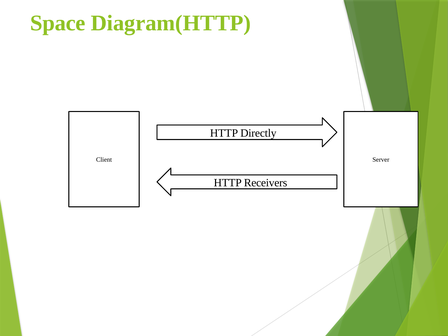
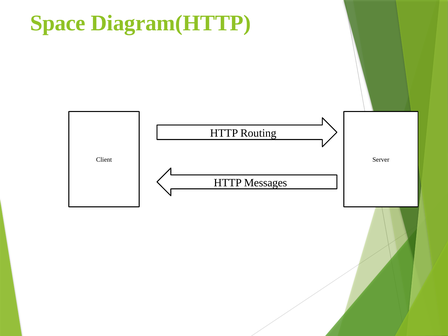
Directly: Directly -> Routing
Receivers: Receivers -> Messages
